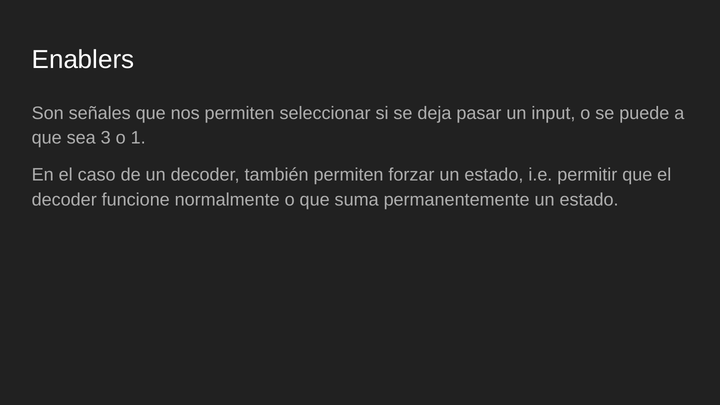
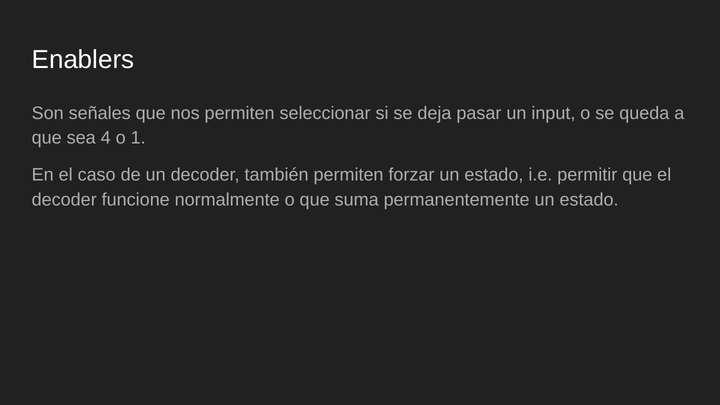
puede: puede -> queda
3: 3 -> 4
